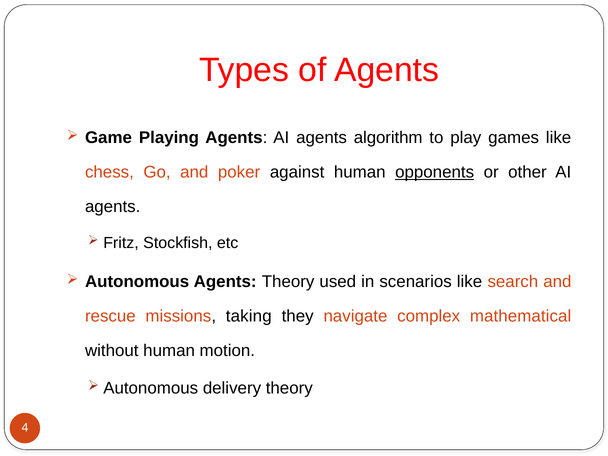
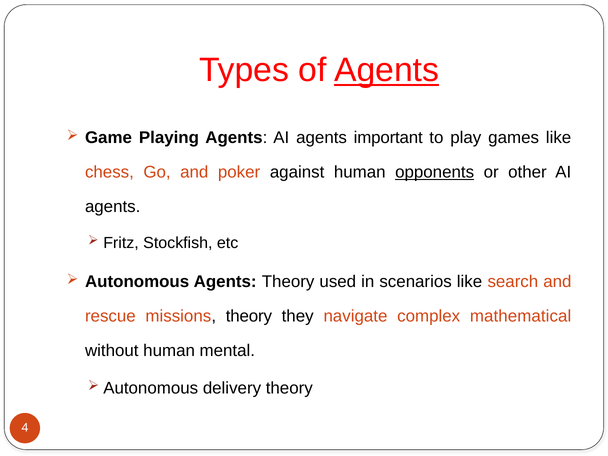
Agents at (387, 70) underline: none -> present
algorithm: algorithm -> important
missions taking: taking -> theory
motion: motion -> mental
